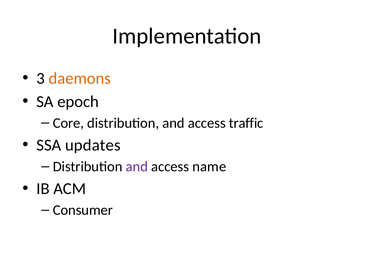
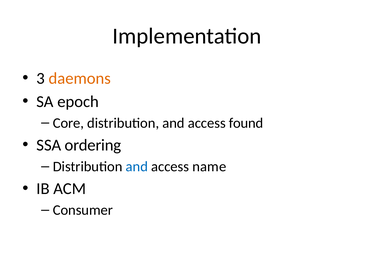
traffic: traffic -> found
updates: updates -> ordering
and at (137, 167) colour: purple -> blue
